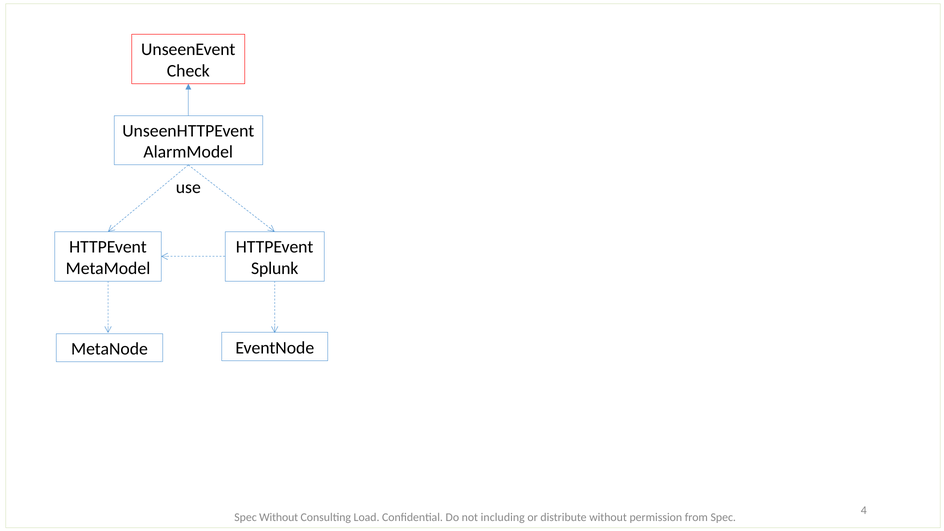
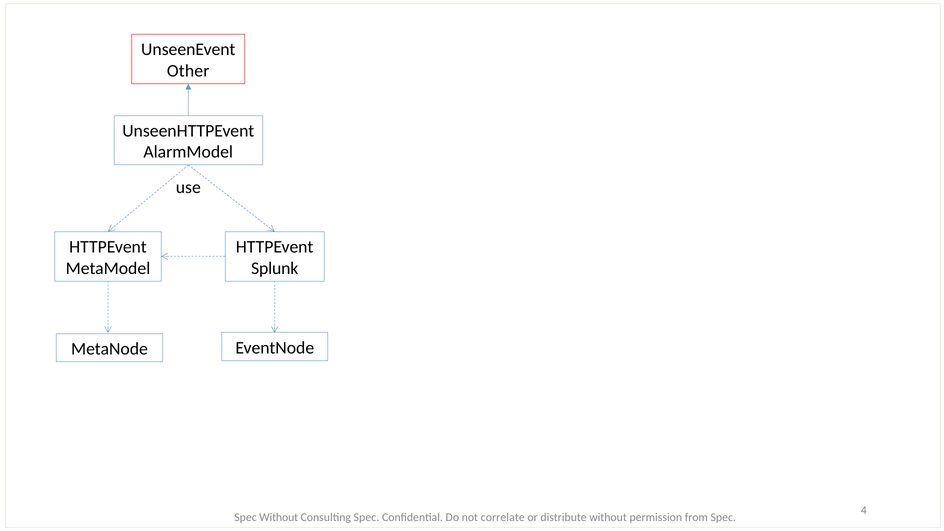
Check: Check -> Other
Consulting Load: Load -> Spec
including: including -> correlate
